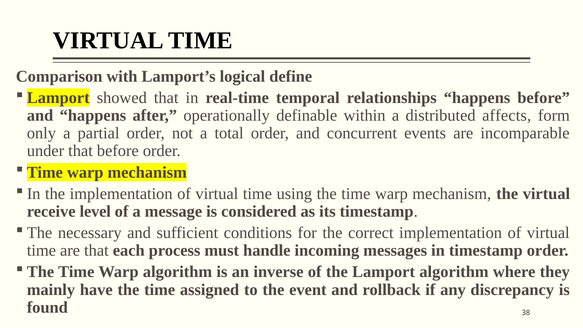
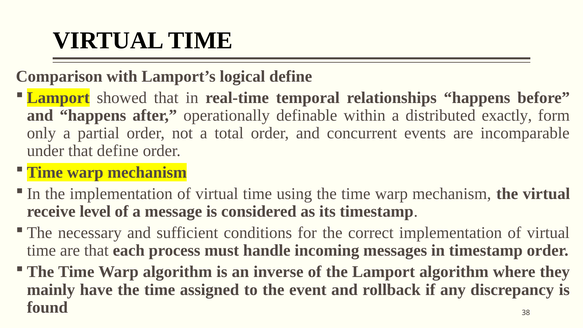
affects: affects -> exactly
that before: before -> define
